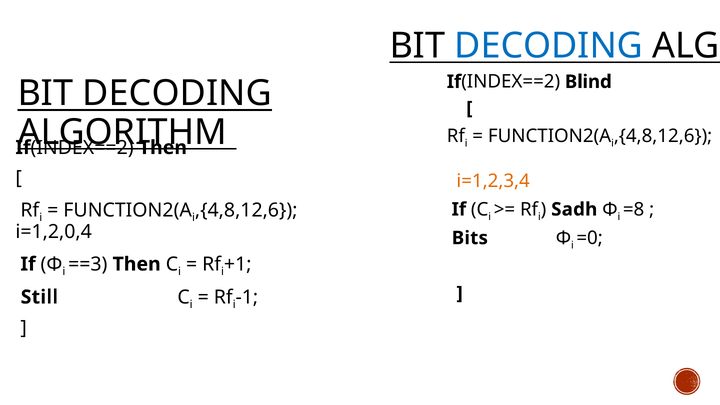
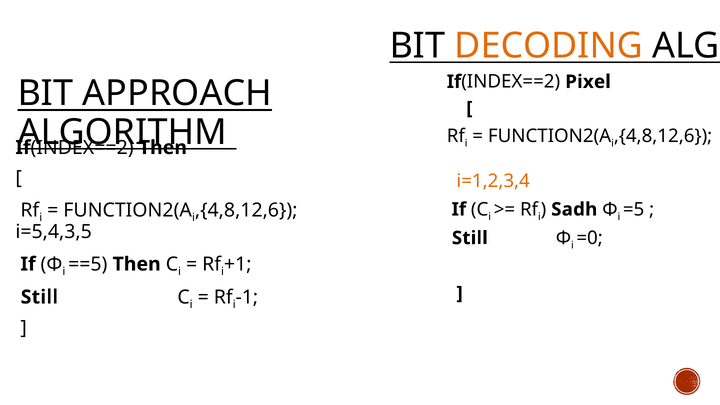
DECODING at (549, 46) colour: blue -> orange
Blind: Blind -> Pixel
DECODING at (177, 93): DECODING -> APPROACH
=8: =8 -> =5
i=1,2,0,4: i=1,2,0,4 -> i=5,4,3,5
Bits at (470, 238): Bits -> Still
==3: ==3 -> ==5
